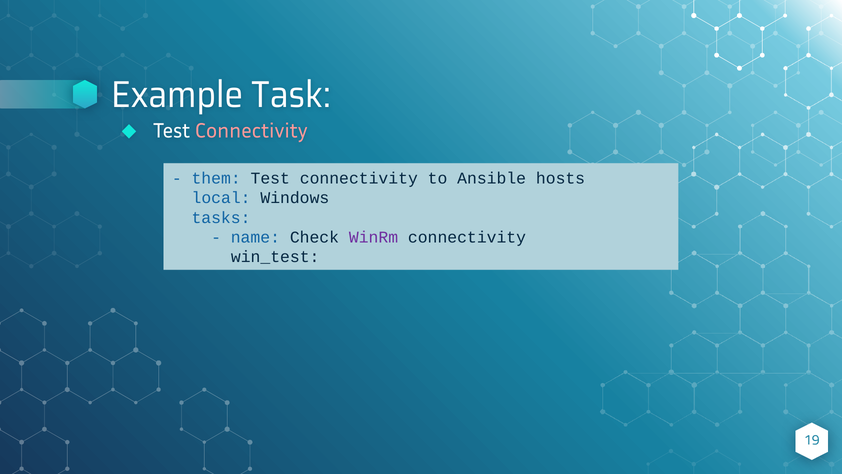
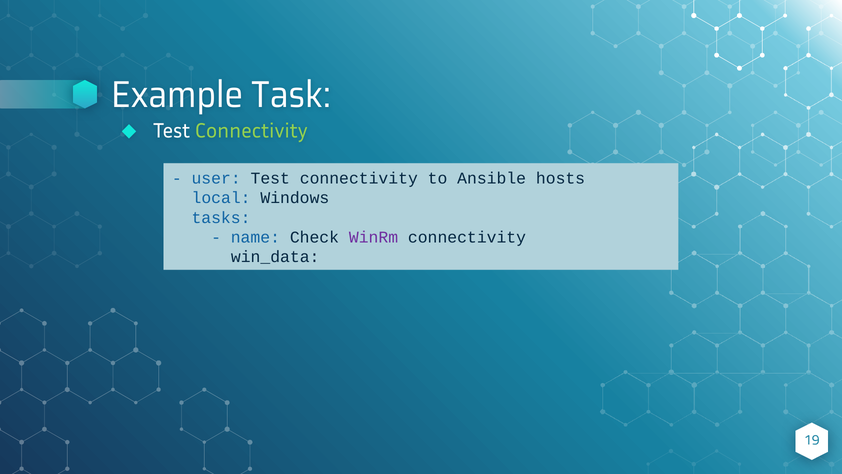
Connectivity at (251, 131) colour: pink -> light green
them: them -> user
win_test: win_test -> win_data
